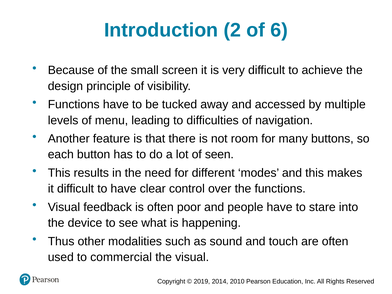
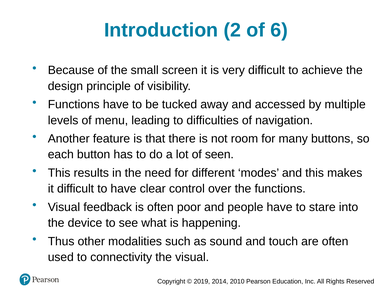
commercial: commercial -> connectivity
